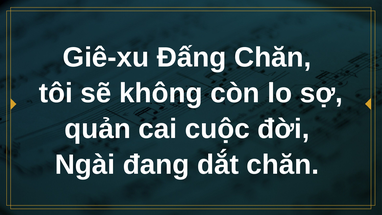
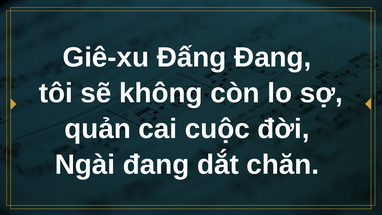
Đấng Chăn: Chăn -> Đang
